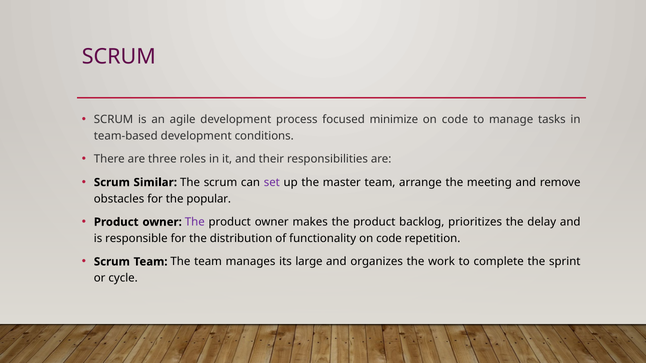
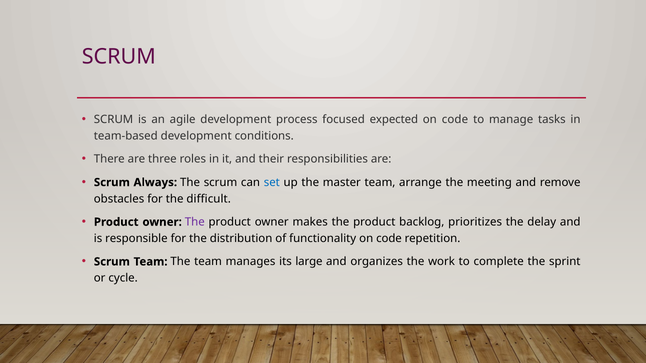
minimize: minimize -> expected
Similar: Similar -> Always
set colour: purple -> blue
popular: popular -> difficult
